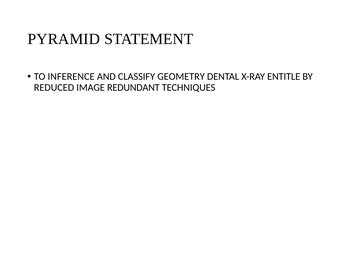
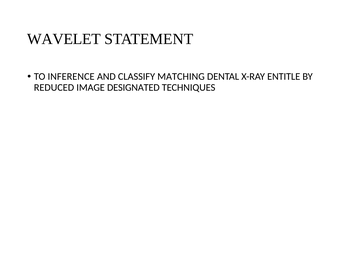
PYRAMID: PYRAMID -> WAVELET
GEOMETRY: GEOMETRY -> MATCHING
REDUNDANT: REDUNDANT -> DESIGNATED
